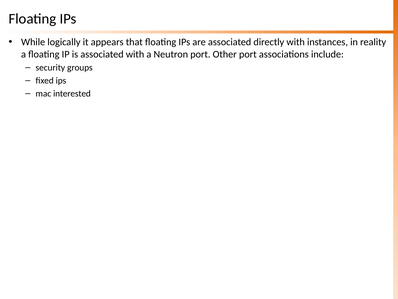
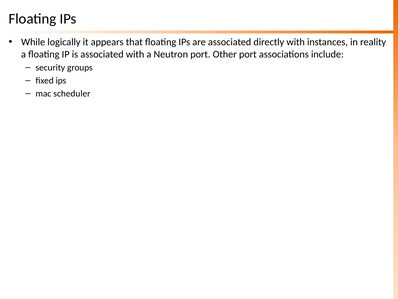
interested: interested -> scheduler
